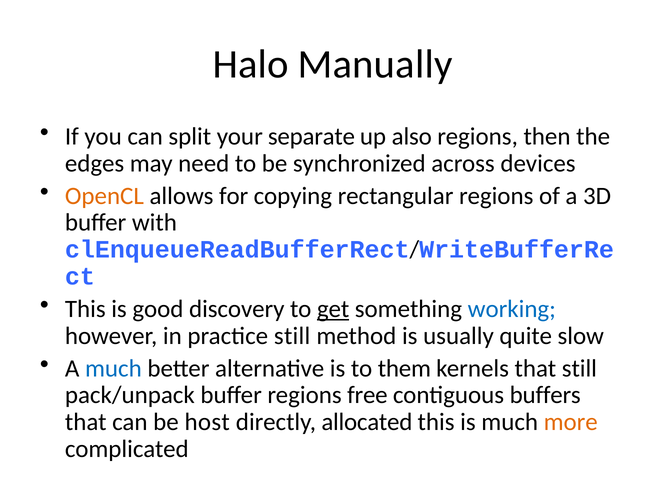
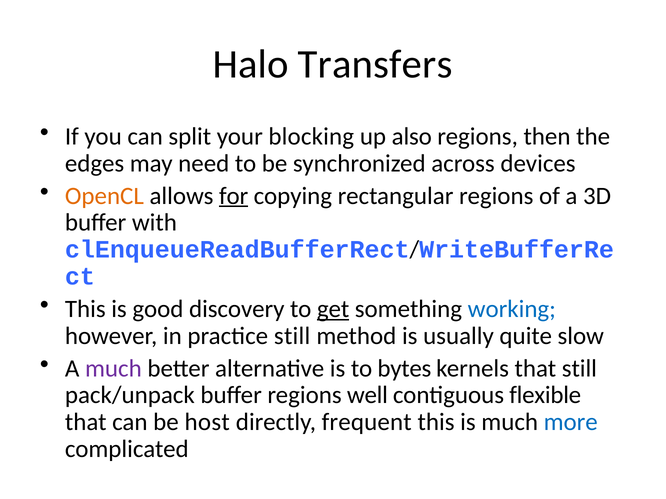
Manually: Manually -> Transfers
separate: separate -> blocking
for underline: none -> present
much at (113, 369) colour: blue -> purple
them: them -> bytes
free: free -> well
buffers: buffers -> flexible
allocated: allocated -> frequent
more colour: orange -> blue
